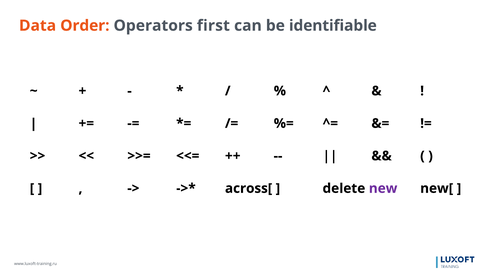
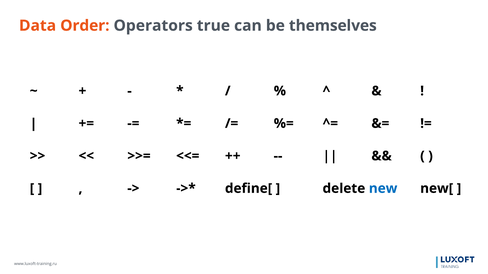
first: first -> true
identifiable: identifiable -> themselves
across[: across[ -> define[
new colour: purple -> blue
